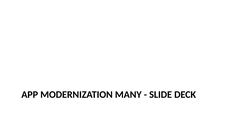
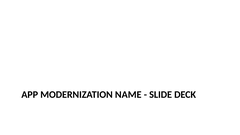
MANY: MANY -> NAME
